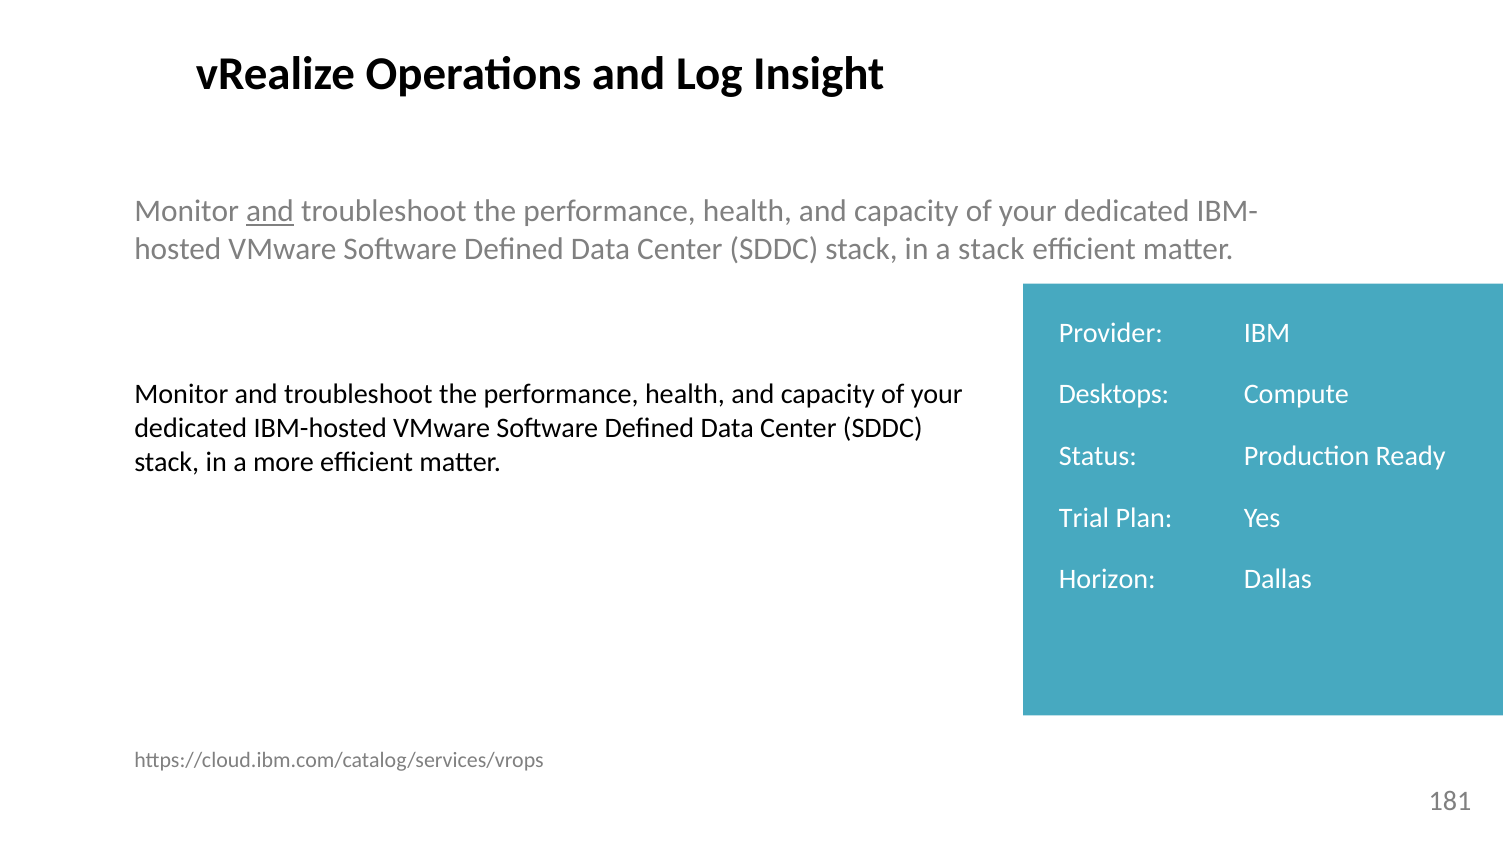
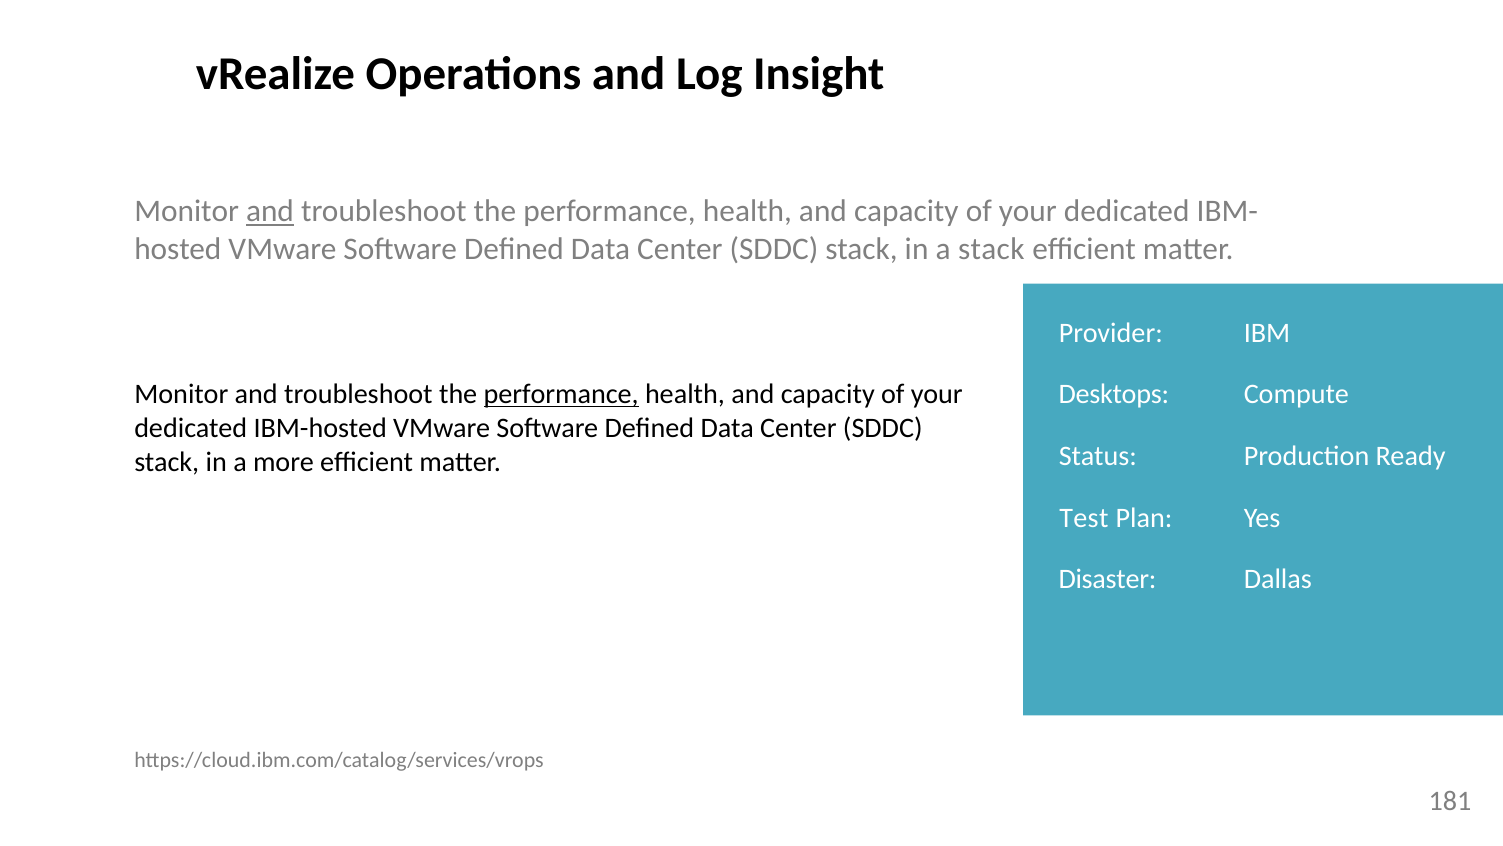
performance at (561, 394) underline: none -> present
Trial: Trial -> Test
Horizon: Horizon -> Disaster
